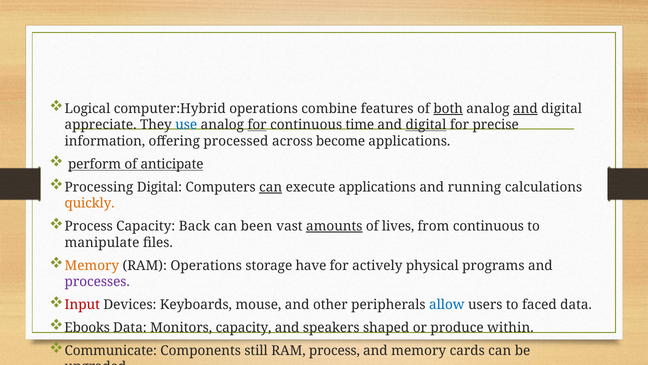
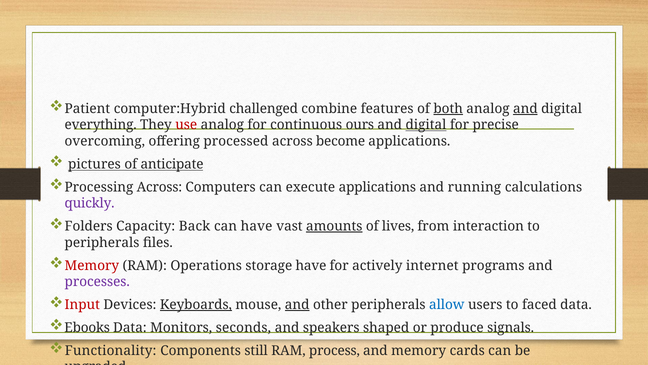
Logical: Logical -> Patient
computer:Hybrid operations: operations -> challenged
appreciate: appreciate -> everything
use colour: blue -> red
for at (257, 125) underline: present -> none
time: time -> ours
information: information -> overcoming
perform: perform -> pictures
Processing Digital: Digital -> Across
can at (271, 187) underline: present -> none
quickly colour: orange -> purple
Process at (89, 226): Process -> Folders
can been: been -> have
from continuous: continuous -> interaction
manipulate at (102, 242): manipulate -> peripherals
Memory at (92, 265) colour: orange -> red
physical: physical -> internet
Keyboards underline: none -> present
and at (297, 304) underline: none -> present
Monitors capacity: capacity -> seconds
within: within -> signals
Communicate: Communicate -> Functionality
